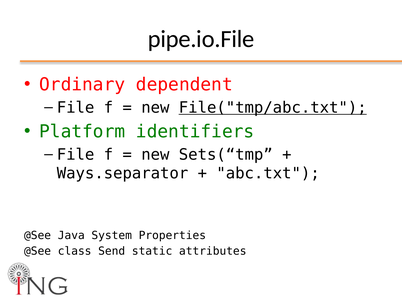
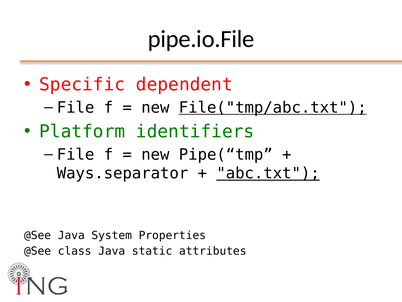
Ordinary: Ordinary -> Specific
Sets(“tmp: Sets(“tmp -> Pipe(“tmp
abc.txt underline: none -> present
class Send: Send -> Java
